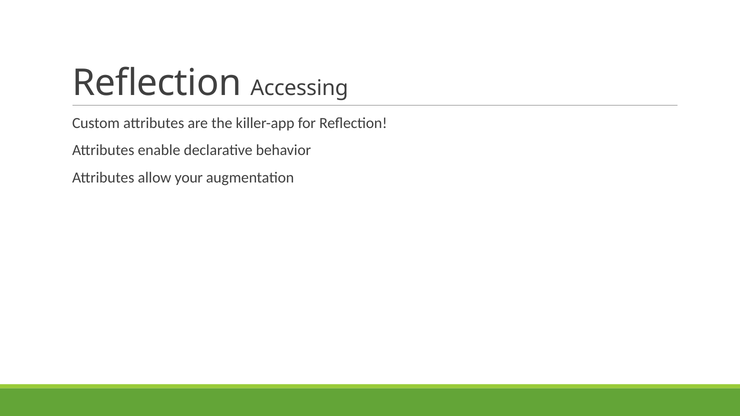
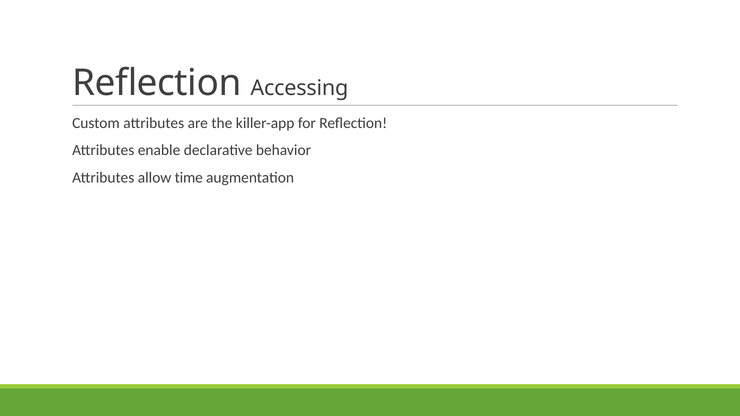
your: your -> time
